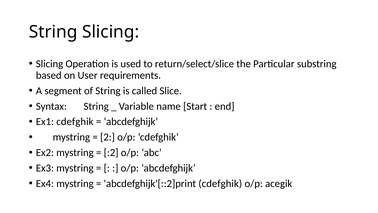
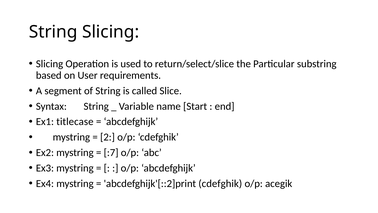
Ex1 cdefghik: cdefghik -> titlecase
:2: :2 -> :7
